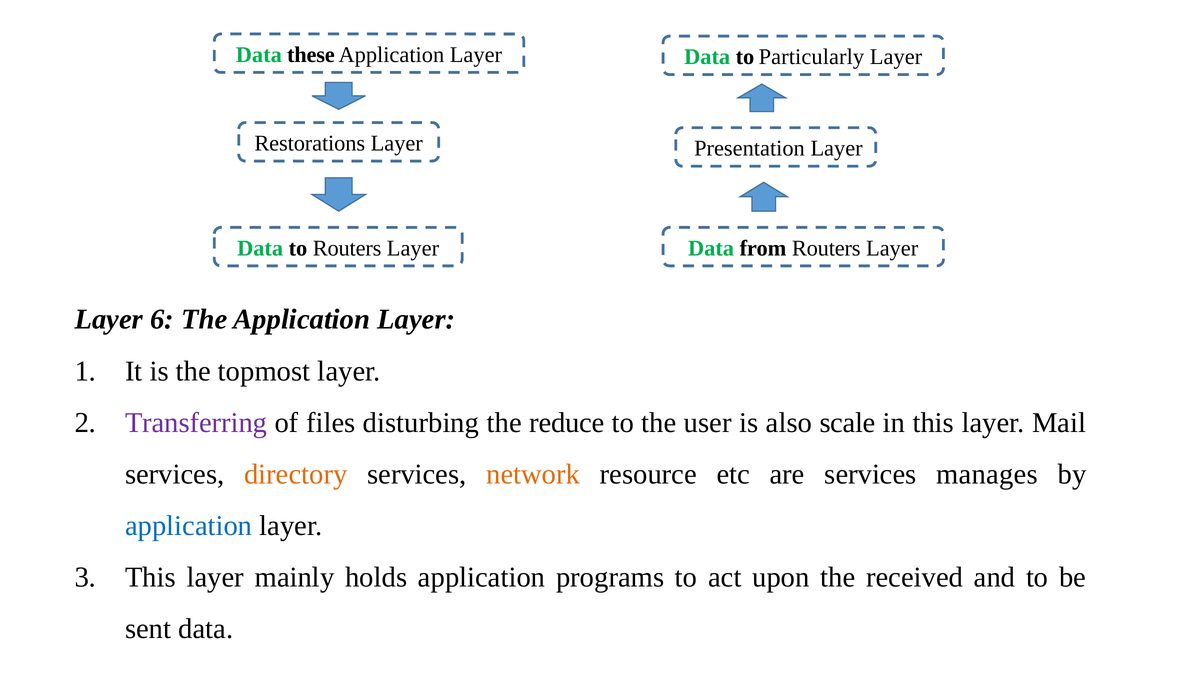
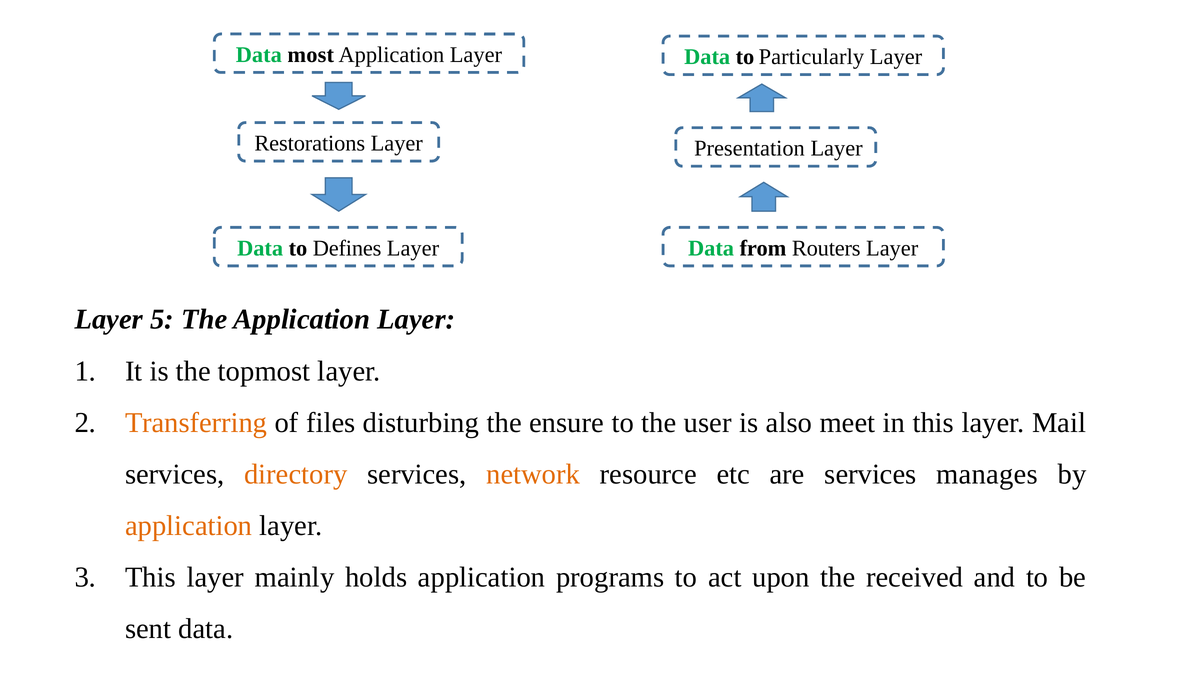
these: these -> most
to Routers: Routers -> Defines
6: 6 -> 5
Transferring colour: purple -> orange
reduce: reduce -> ensure
scale: scale -> meet
application at (189, 526) colour: blue -> orange
